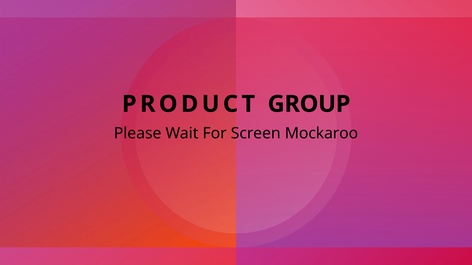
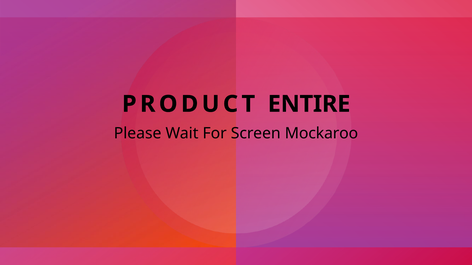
GROUP: GROUP -> ENTIRE
